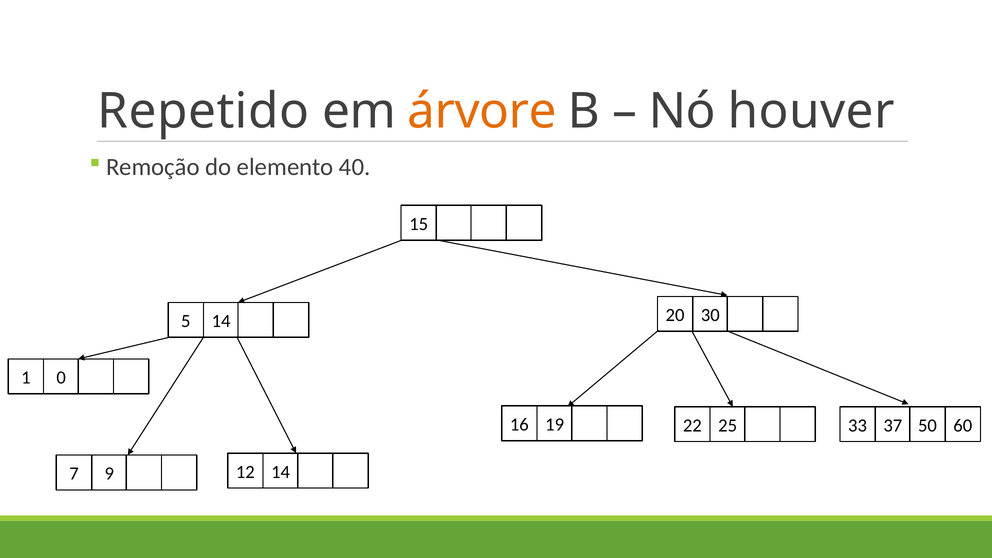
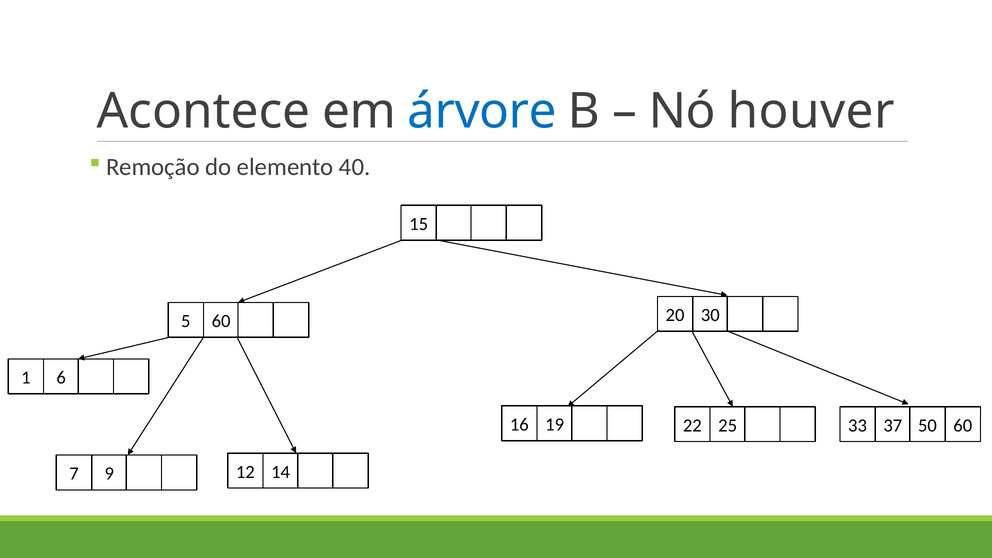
Repetido: Repetido -> Acontece
árvore colour: orange -> blue
5 14: 14 -> 60
0: 0 -> 6
